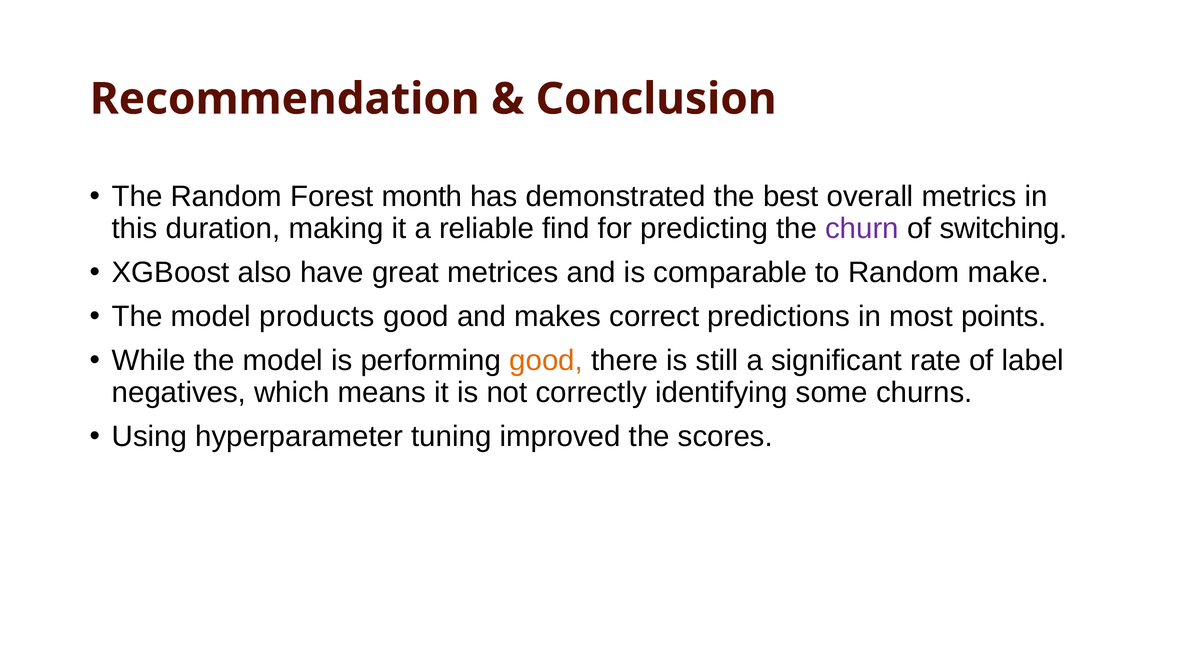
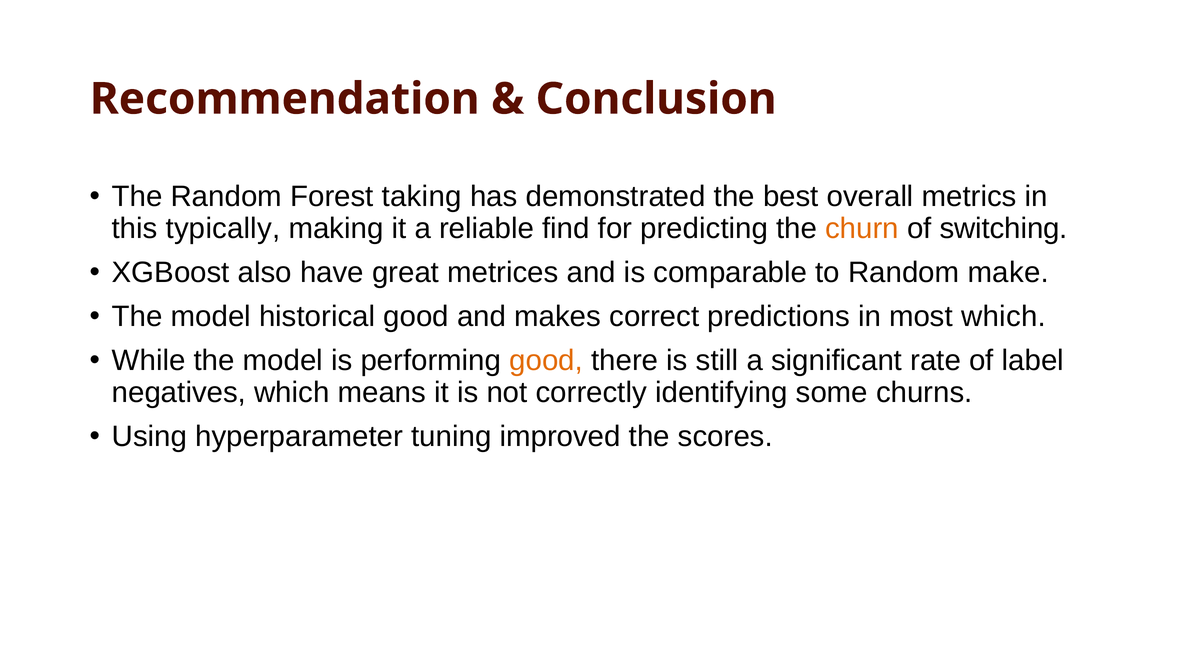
month: month -> taking
duration: duration -> typically
churn colour: purple -> orange
products: products -> historical
most points: points -> which
